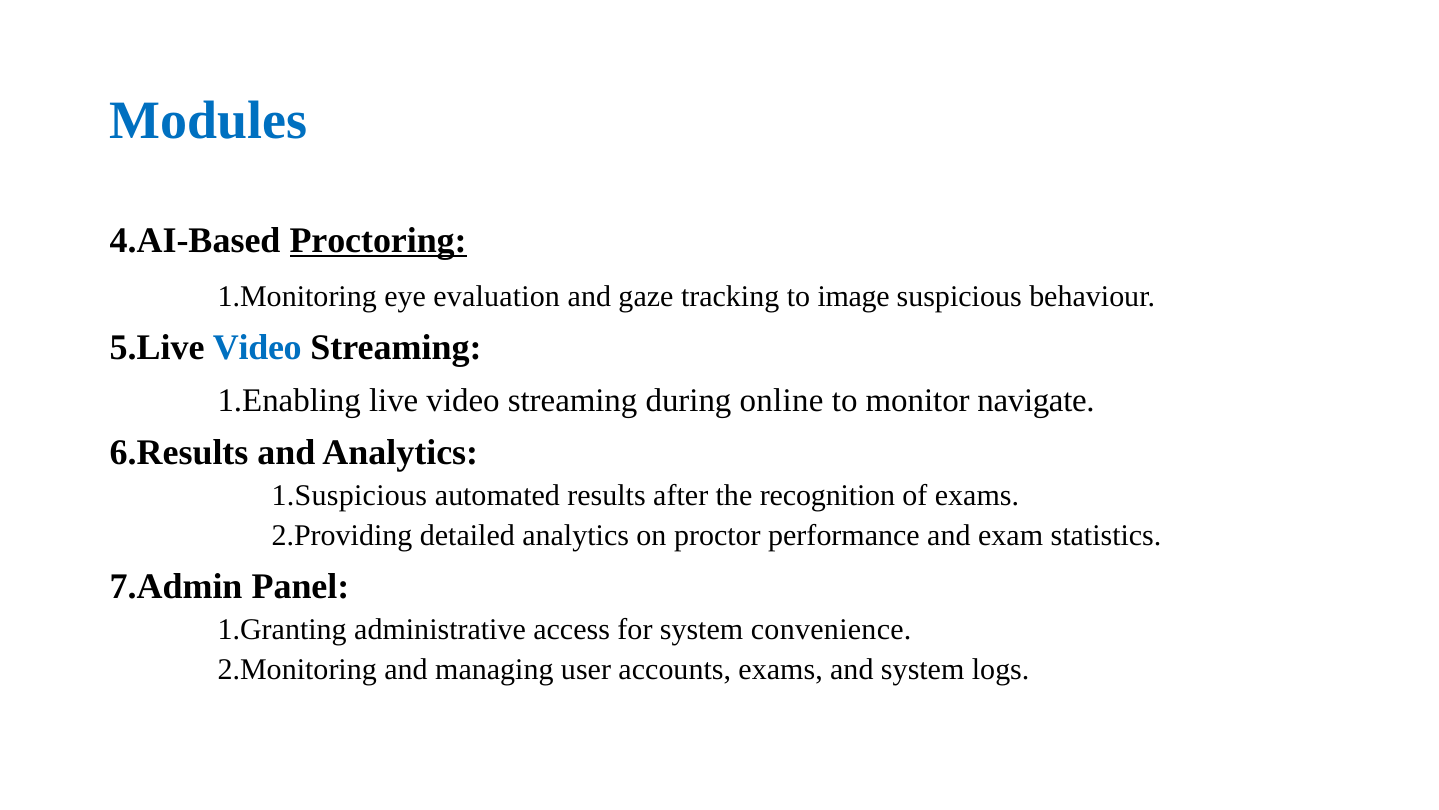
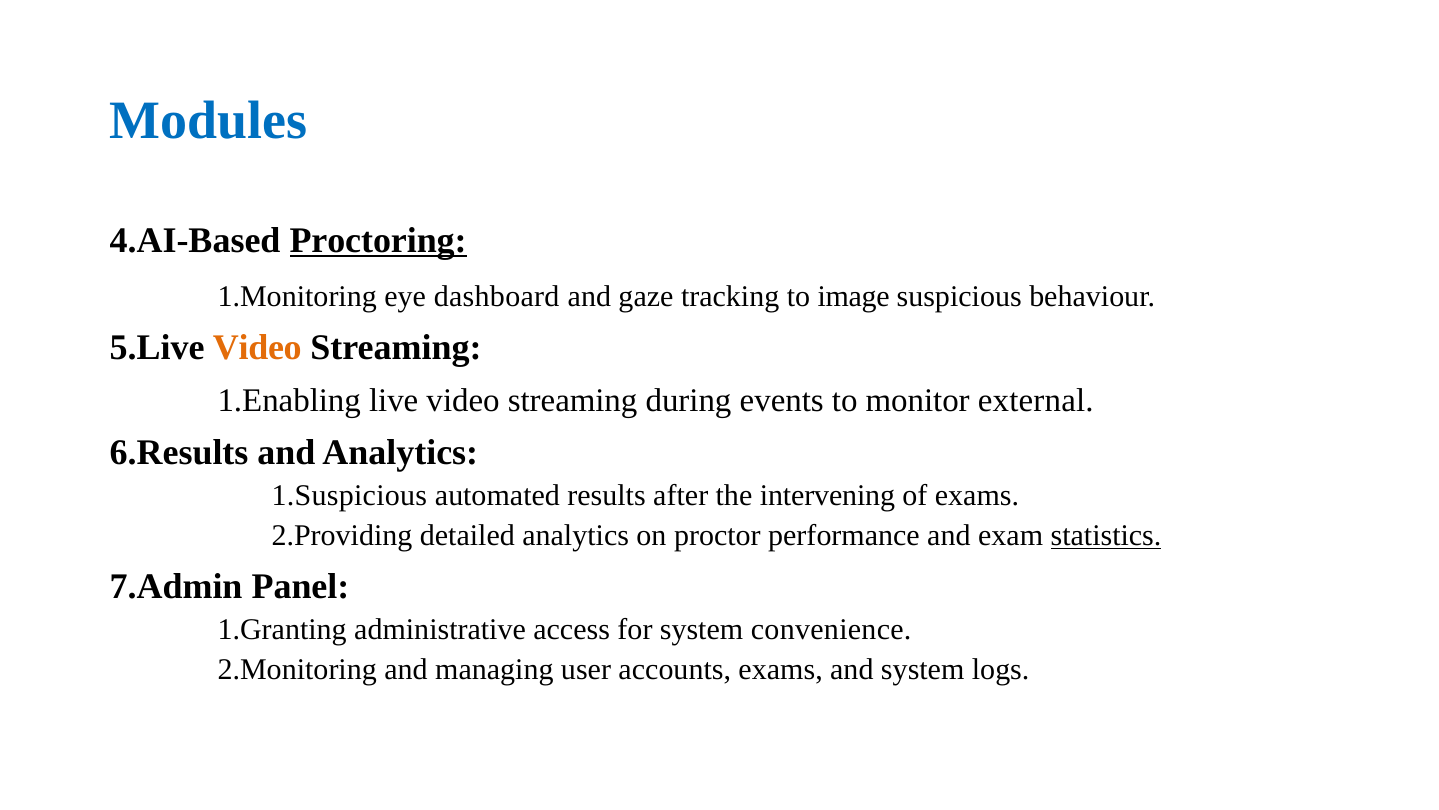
evaluation: evaluation -> dashboard
Video at (257, 348) colour: blue -> orange
online: online -> events
navigate: navigate -> external
recognition: recognition -> intervening
statistics underline: none -> present
